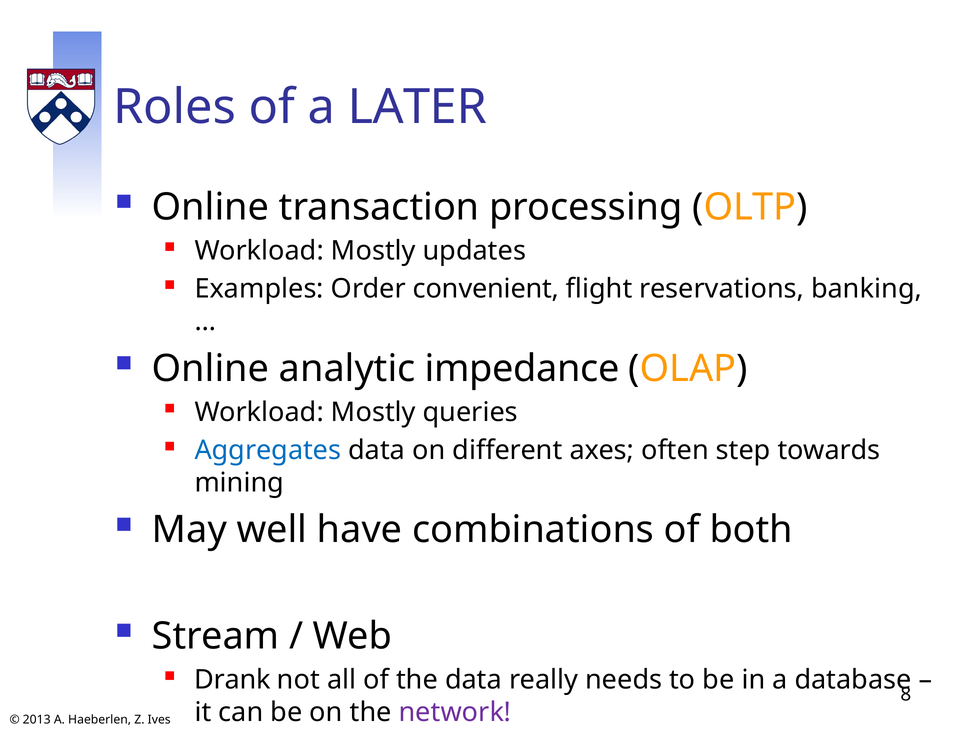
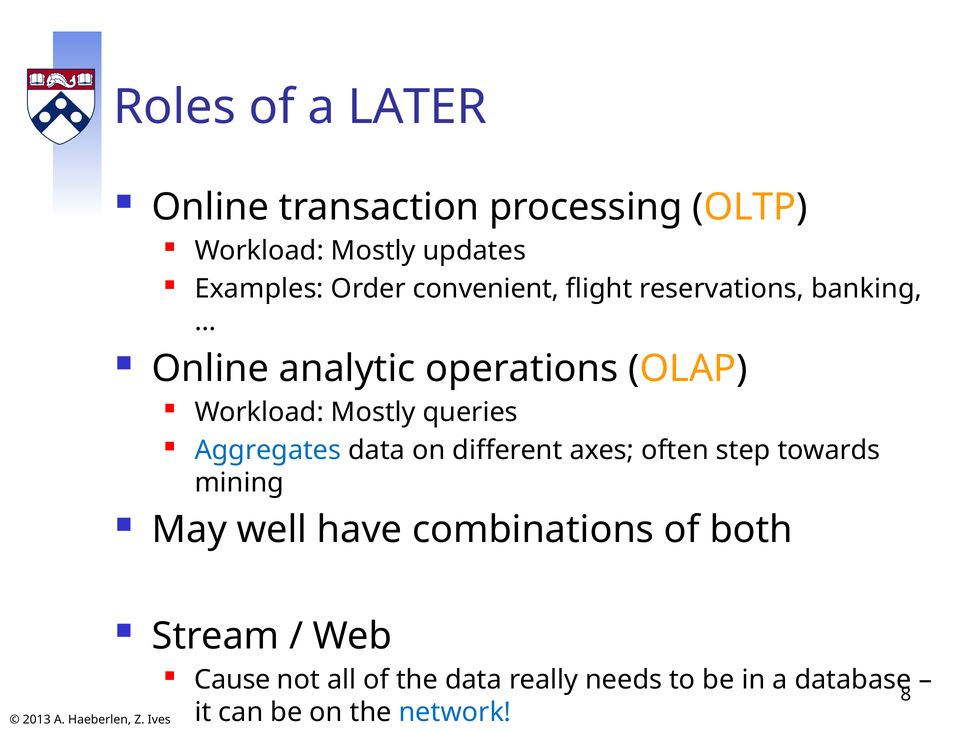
impedance: impedance -> operations
Drank: Drank -> Cause
network colour: purple -> blue
